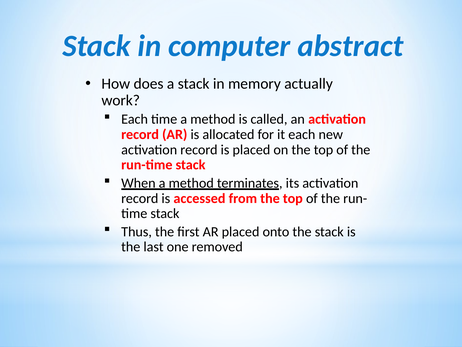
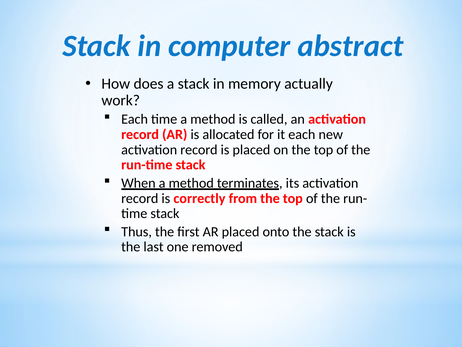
accessed: accessed -> correctly
